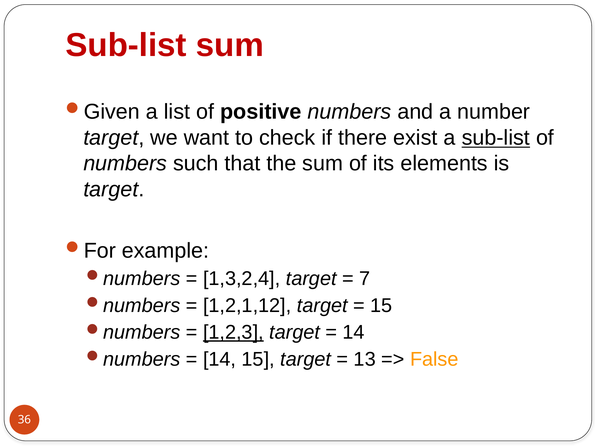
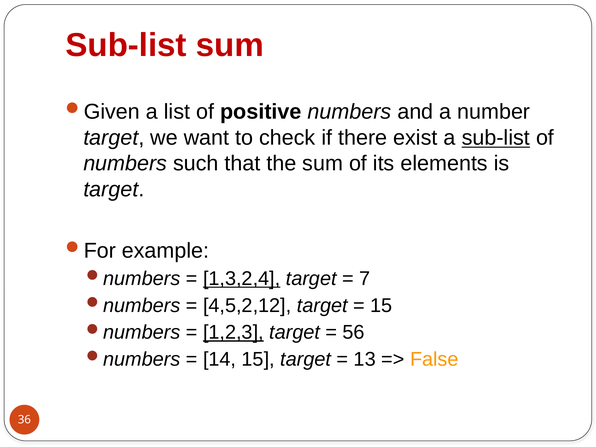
1,3,2,4 underline: none -> present
1,2,1,12: 1,2,1,12 -> 4,5,2,12
14 at (354, 332): 14 -> 56
